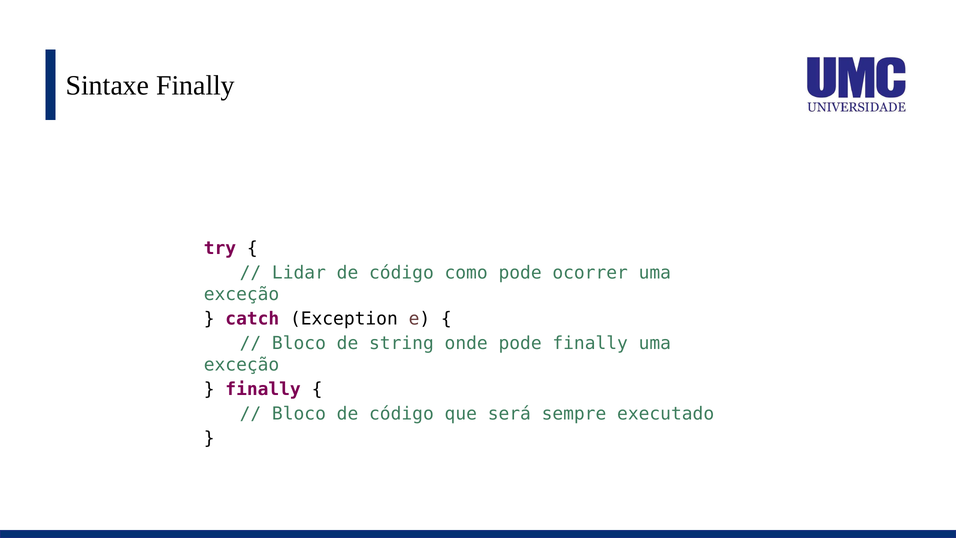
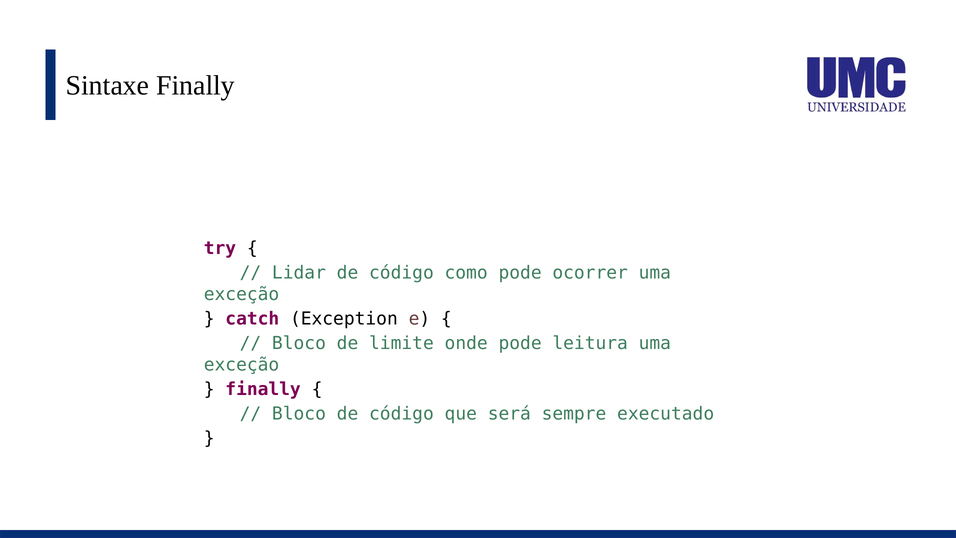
string: string -> limite
pode finally: finally -> leitura
